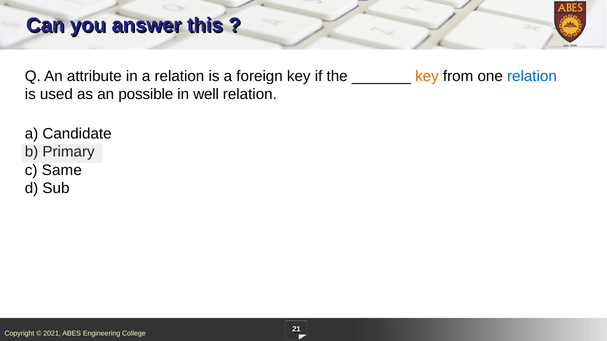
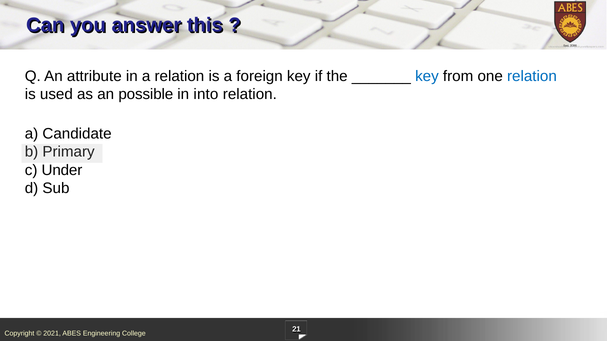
key at (427, 76) colour: orange -> blue
well: well -> into
Same: Same -> Under
